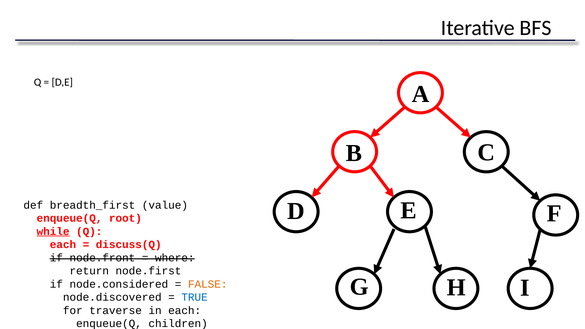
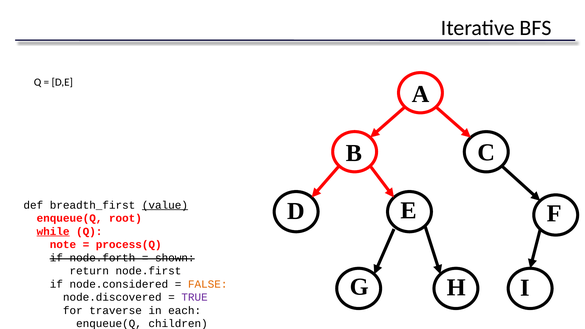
value underline: none -> present
each at (63, 245): each -> note
discuss(Q: discuss(Q -> process(Q
node.front: node.front -> node.forth
where: where -> shown
TRUE colour: blue -> purple
